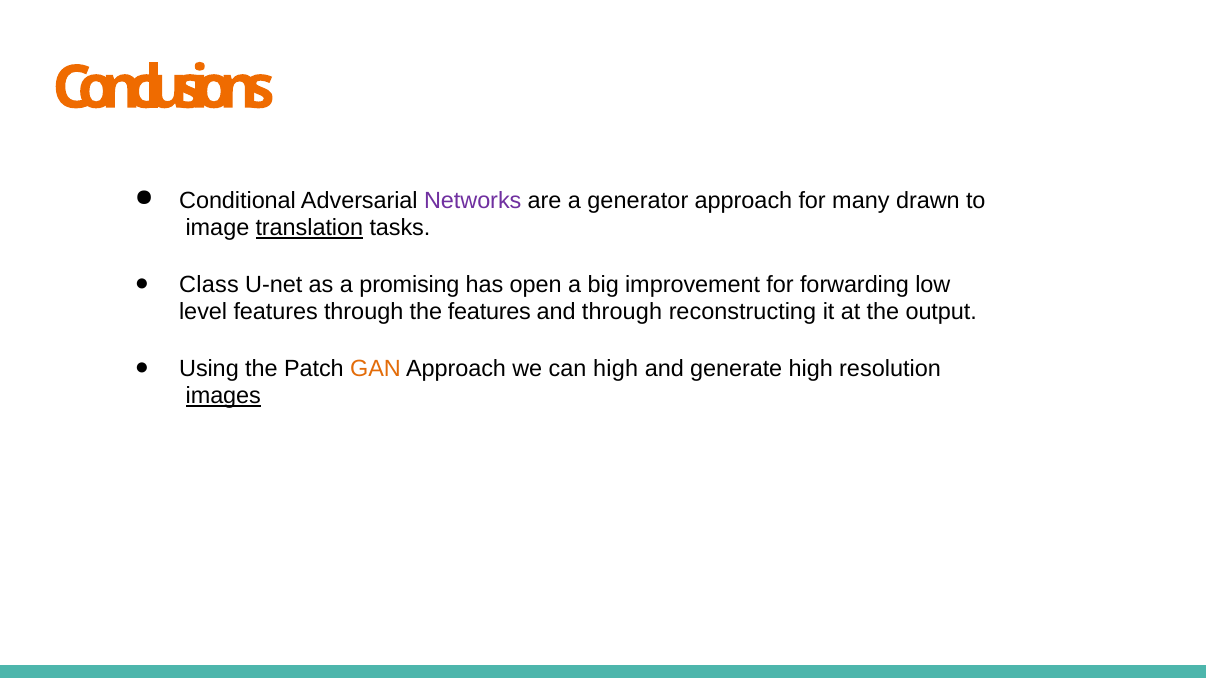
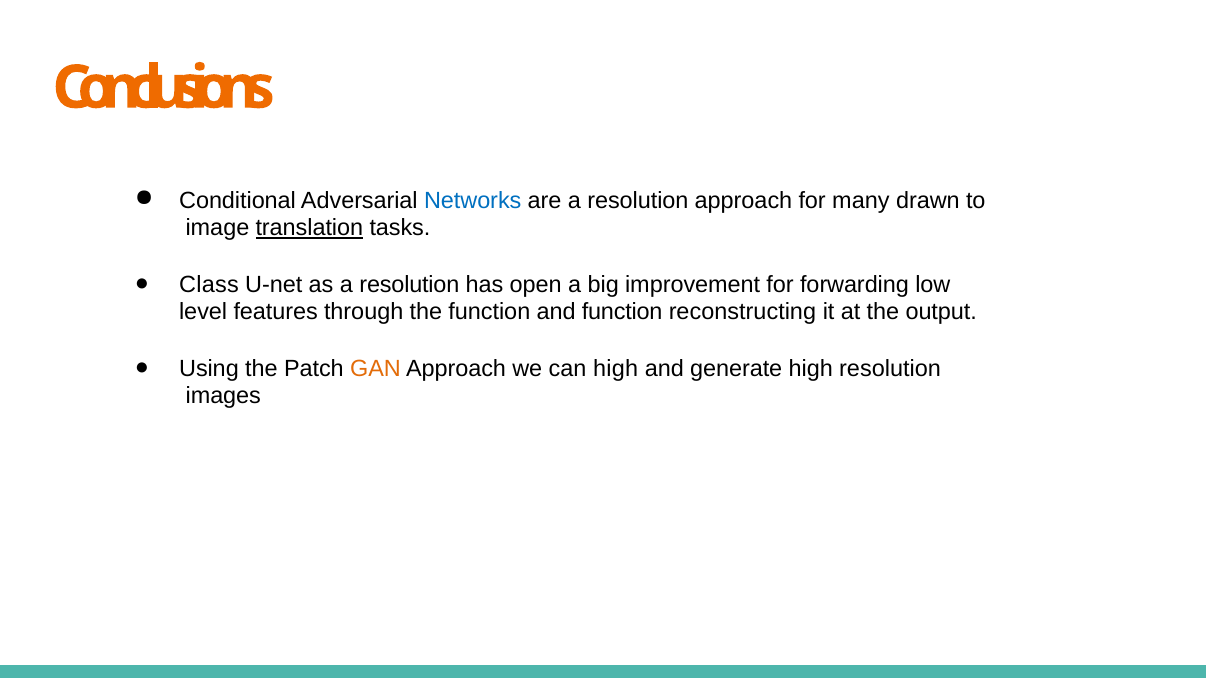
Networks colour: purple -> blue
are a generator: generator -> resolution
as a promising: promising -> resolution
the features: features -> function
and through: through -> function
images underline: present -> none
